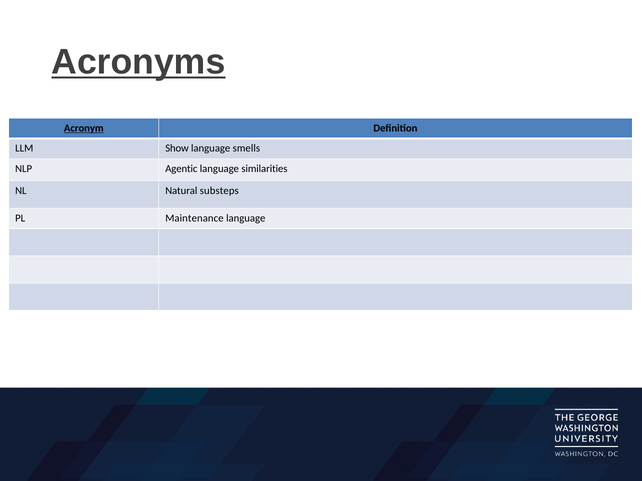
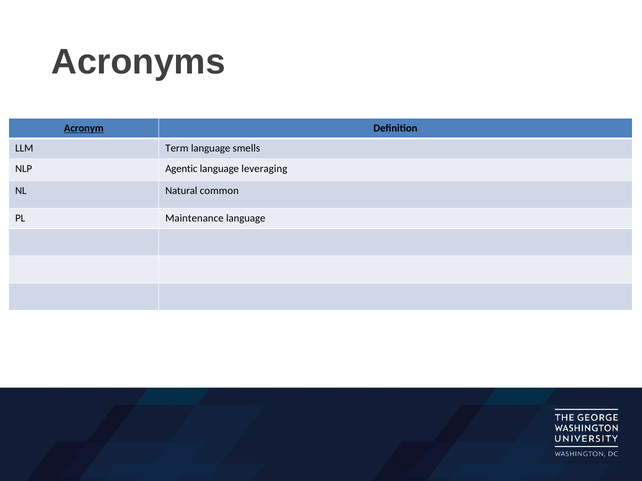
Acronyms underline: present -> none
Show: Show -> Term
similarities: similarities -> leveraging
substeps: substeps -> common
